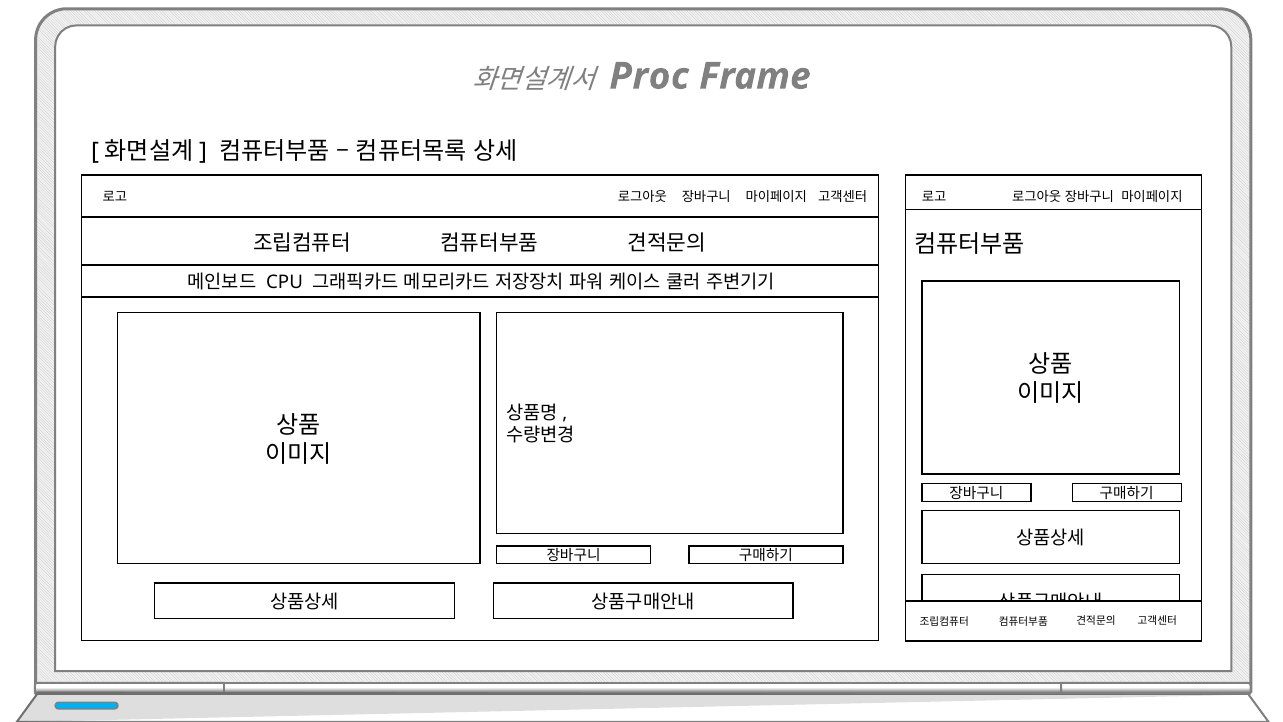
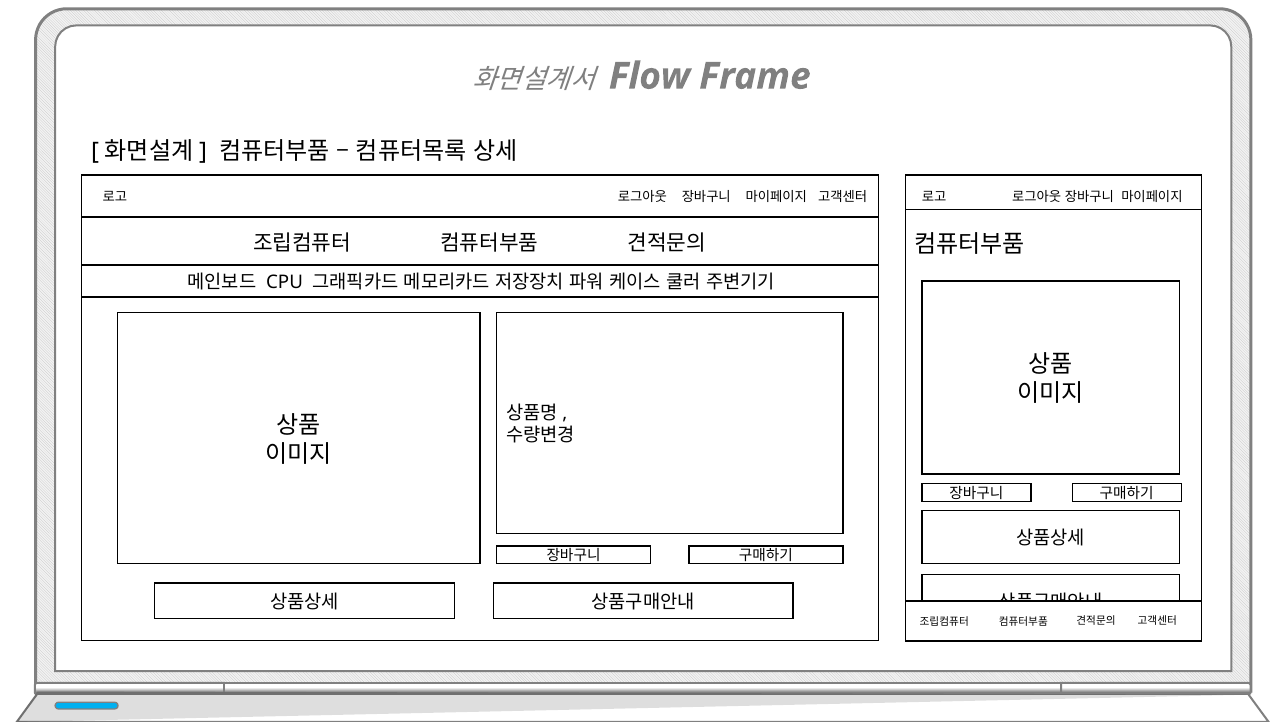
Proc: Proc -> Flow
